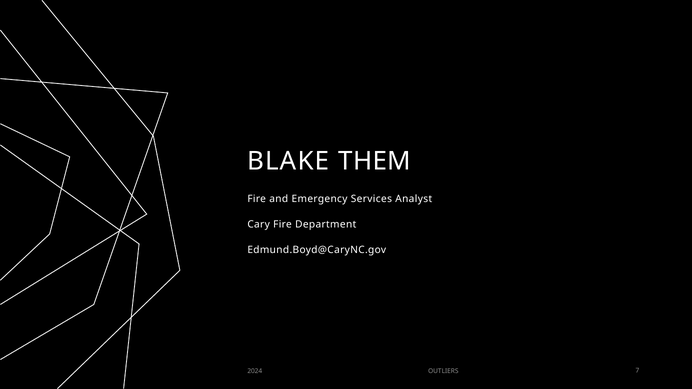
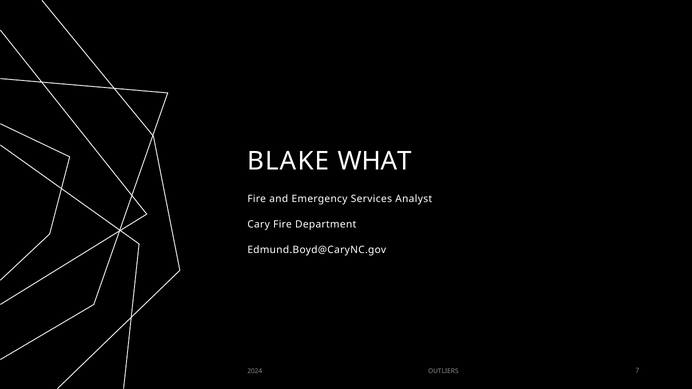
THEM: THEM -> WHAT
